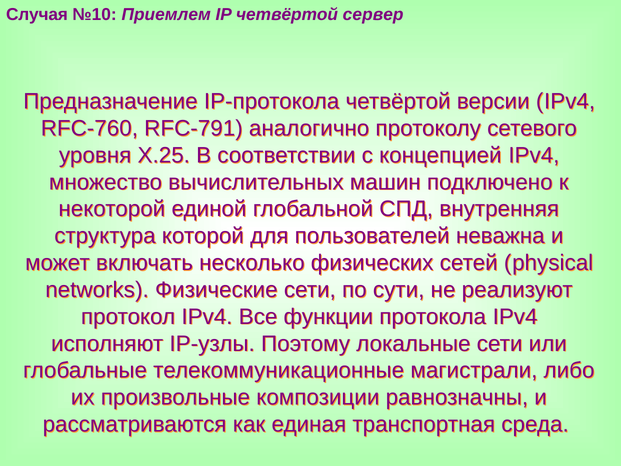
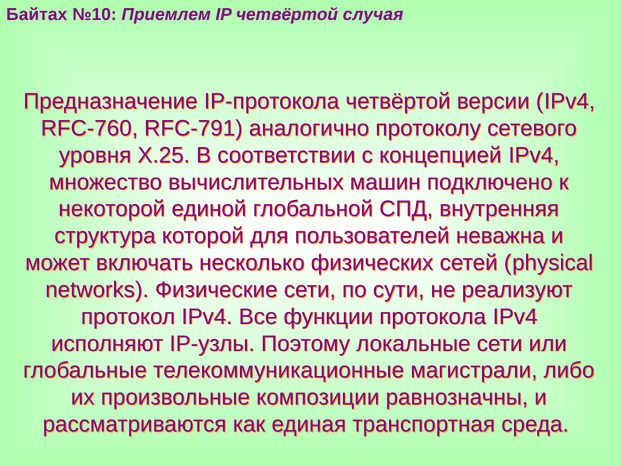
Случая: Случая -> Байтах
сервер: сервер -> случая
